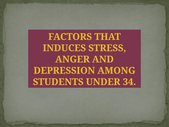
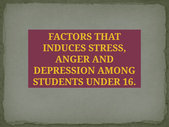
34: 34 -> 16
